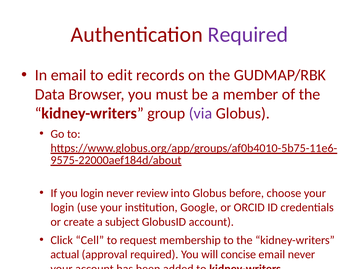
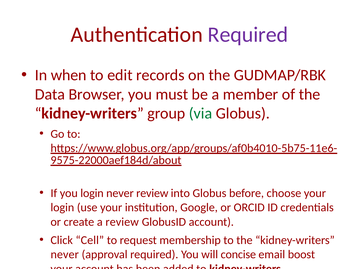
In email: email -> when
via colour: purple -> green
a subject: subject -> review
actual at (65, 255): actual -> never
email never: never -> boost
